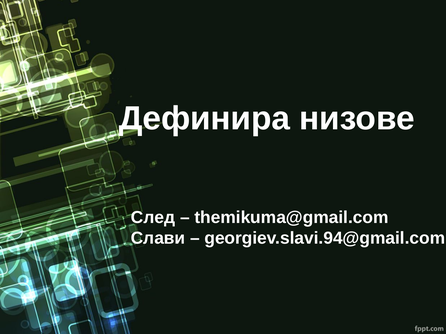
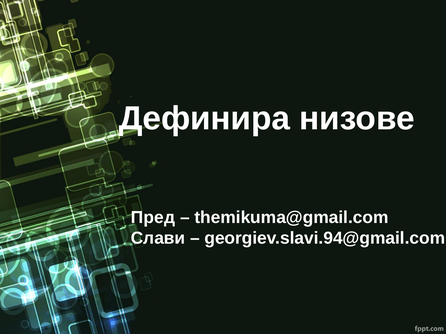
След: След -> Пред
